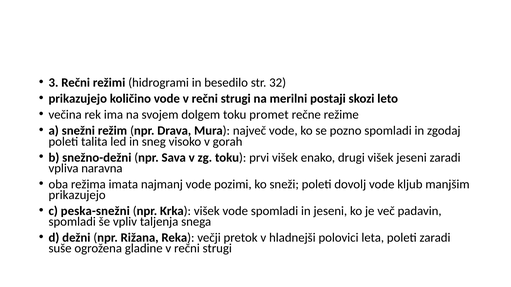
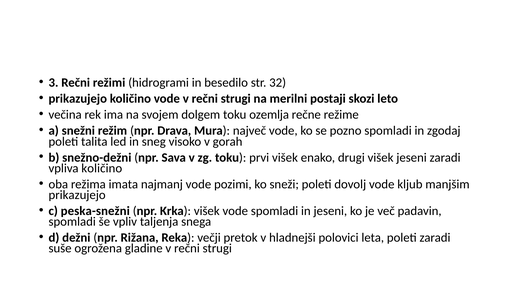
promet: promet -> ozemlja
vpliva naravna: naravna -> količino
